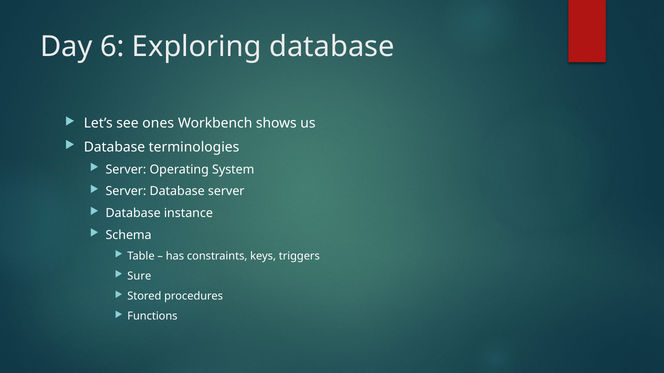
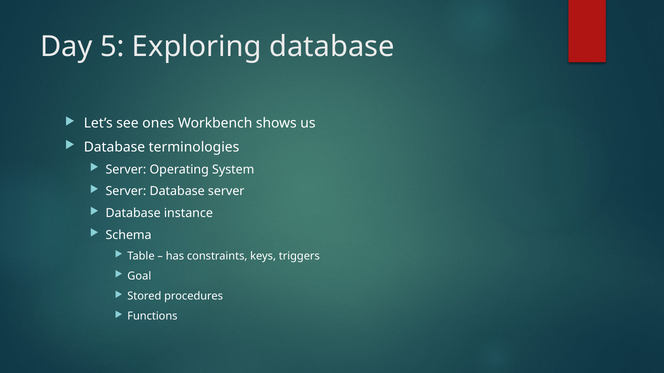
6: 6 -> 5
Sure: Sure -> Goal
